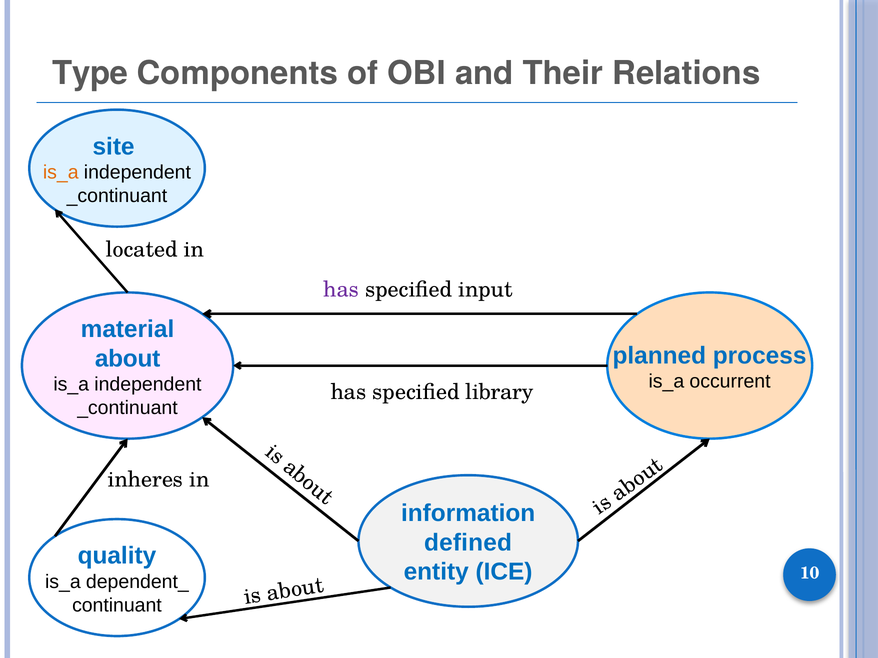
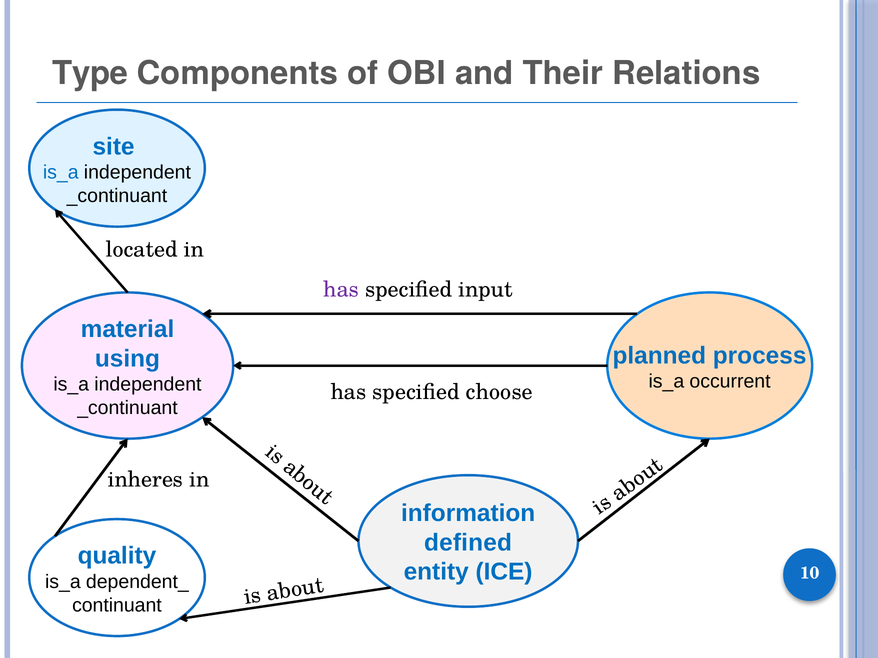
is_a at (61, 173) colour: orange -> blue
about at (128, 359): about -> using
library: library -> choose
